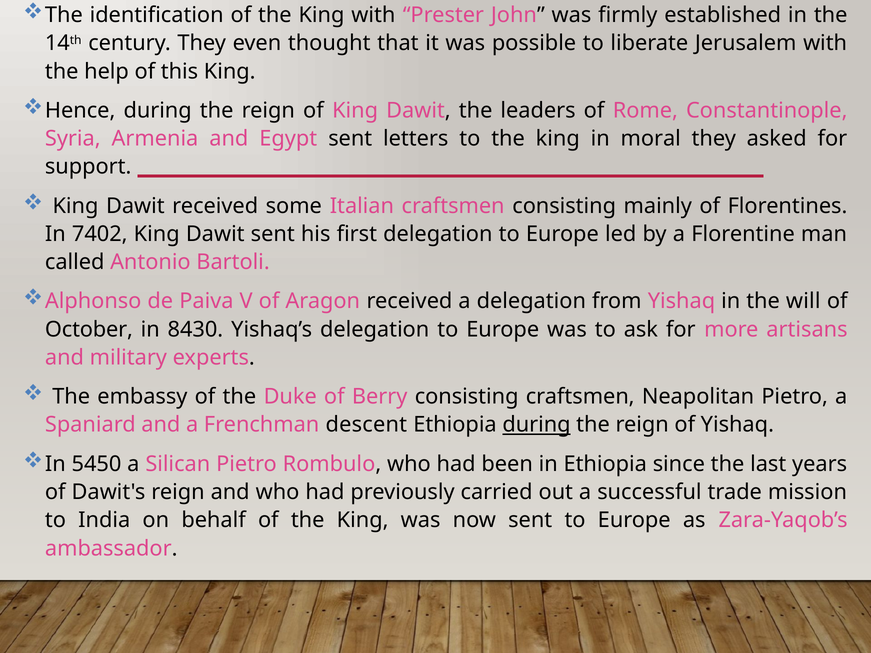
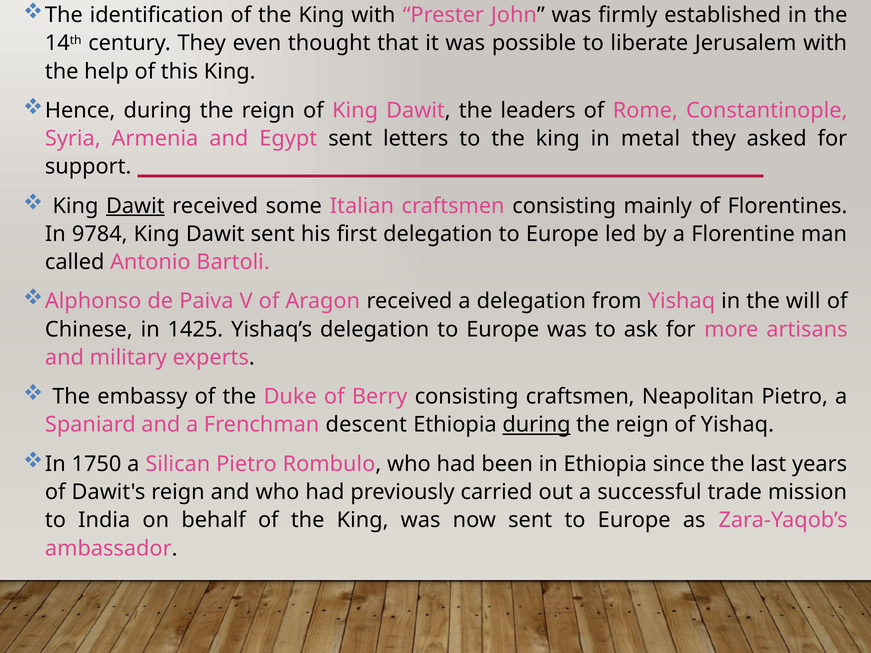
moral: moral -> metal
Dawit at (135, 206) underline: none -> present
7402: 7402 -> 9784
October: October -> Chinese
8430: 8430 -> 1425
5450: 5450 -> 1750
